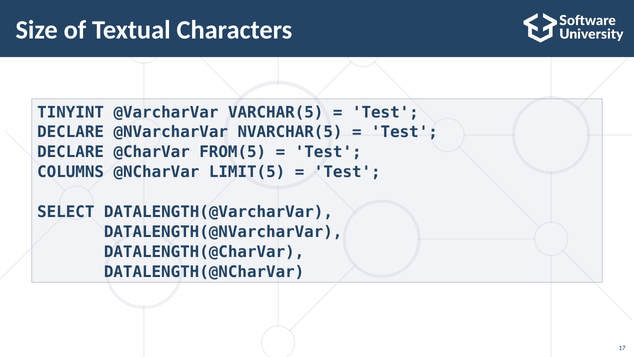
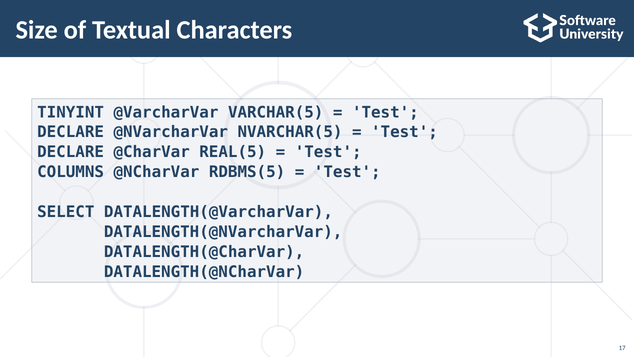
FROM(5: FROM(5 -> REAL(5
LIMIT(5: LIMIT(5 -> RDBMS(5
